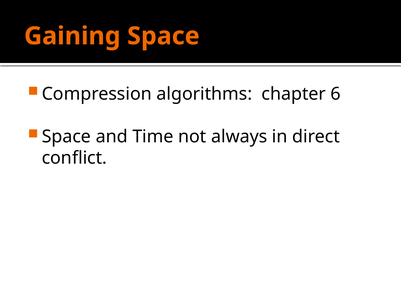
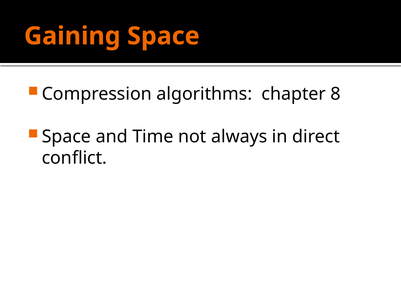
6: 6 -> 8
